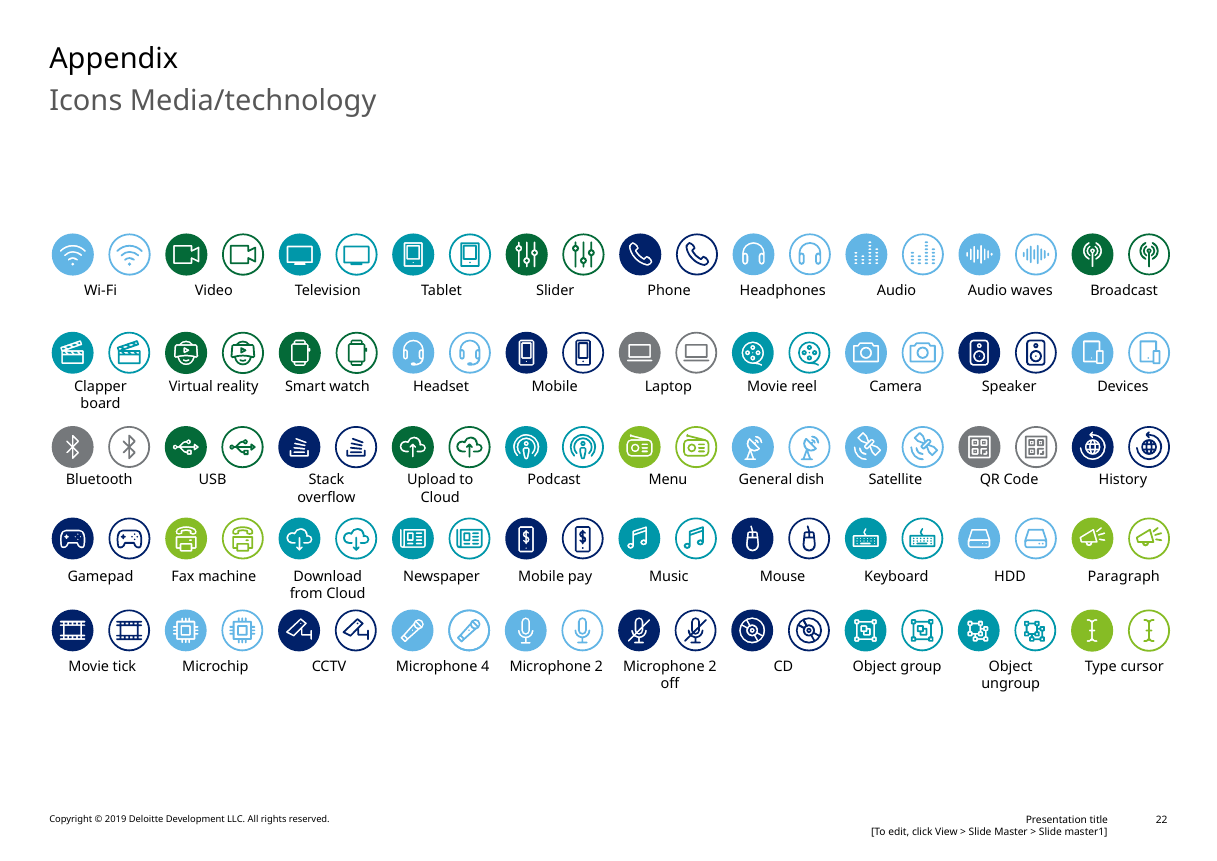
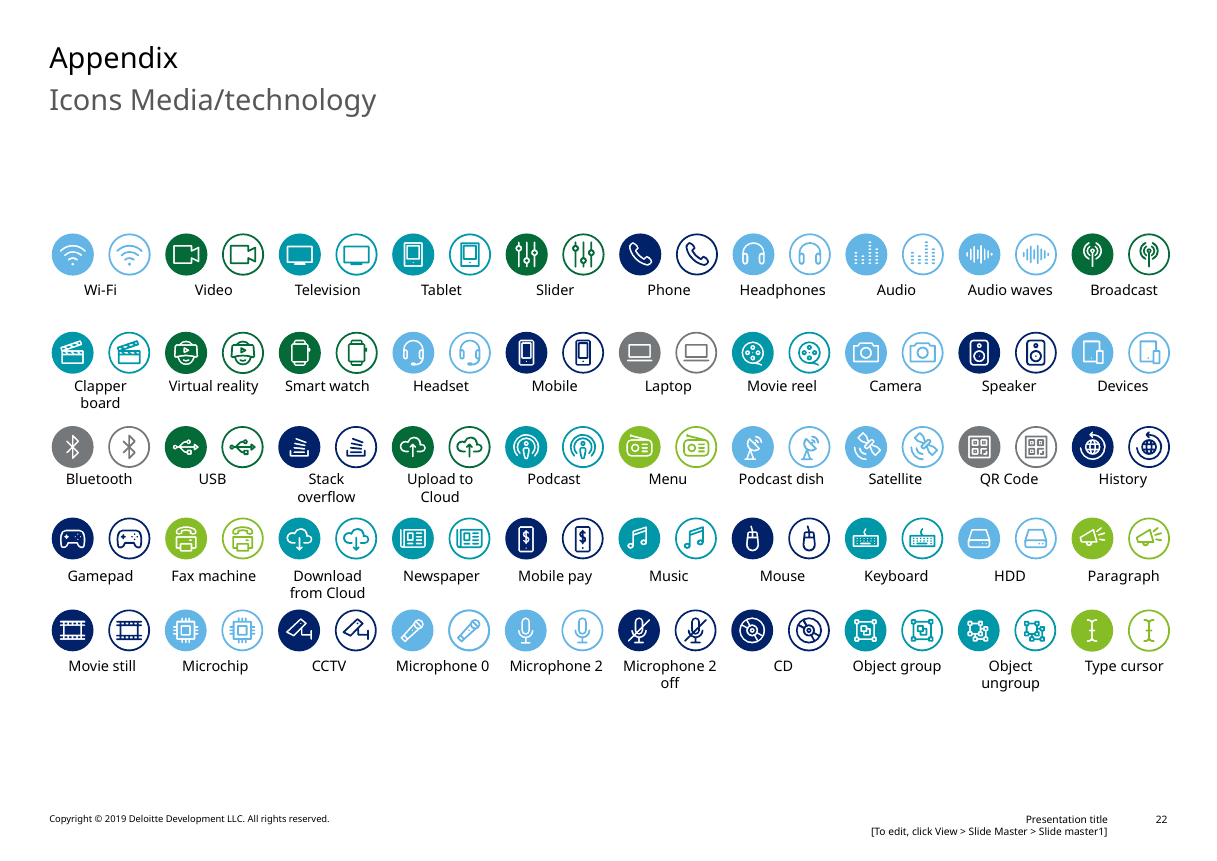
General at (765, 480): General -> Podcast
tick: tick -> still
4: 4 -> 0
